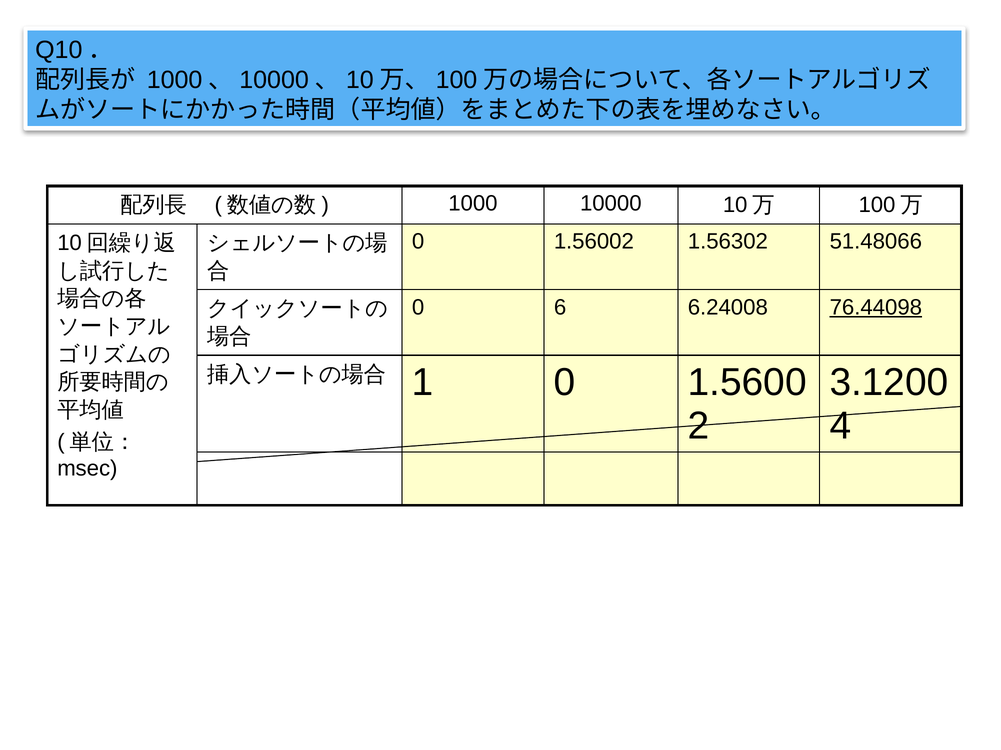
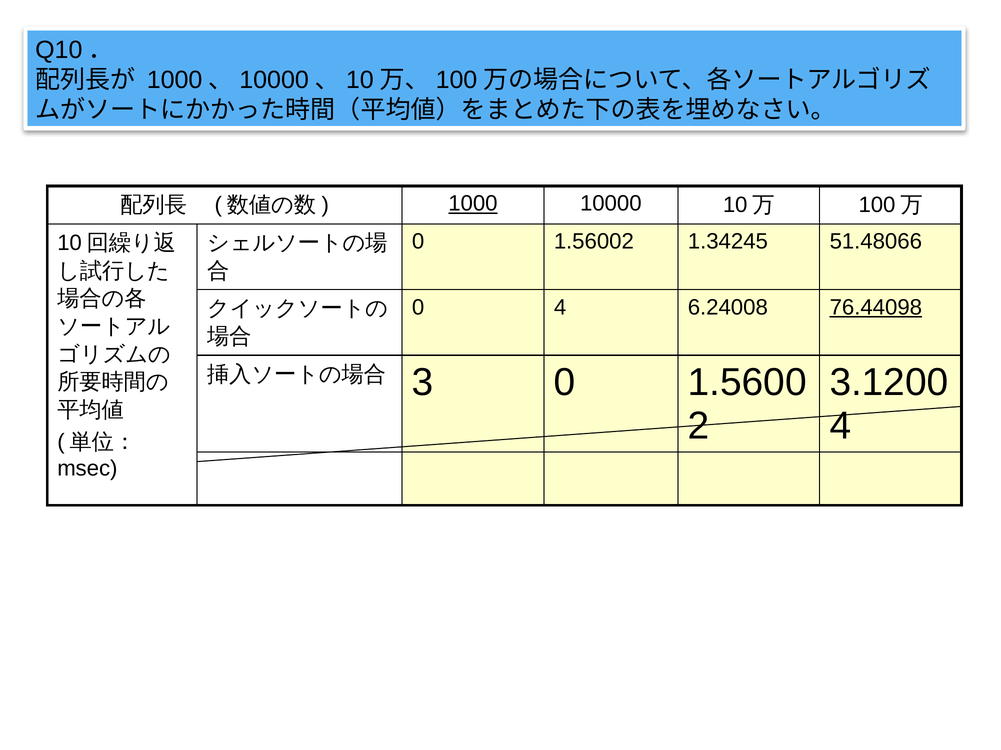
1000 underline: none -> present
1.56302: 1.56302 -> 1.34245
0 6: 6 -> 4
1: 1 -> 3
